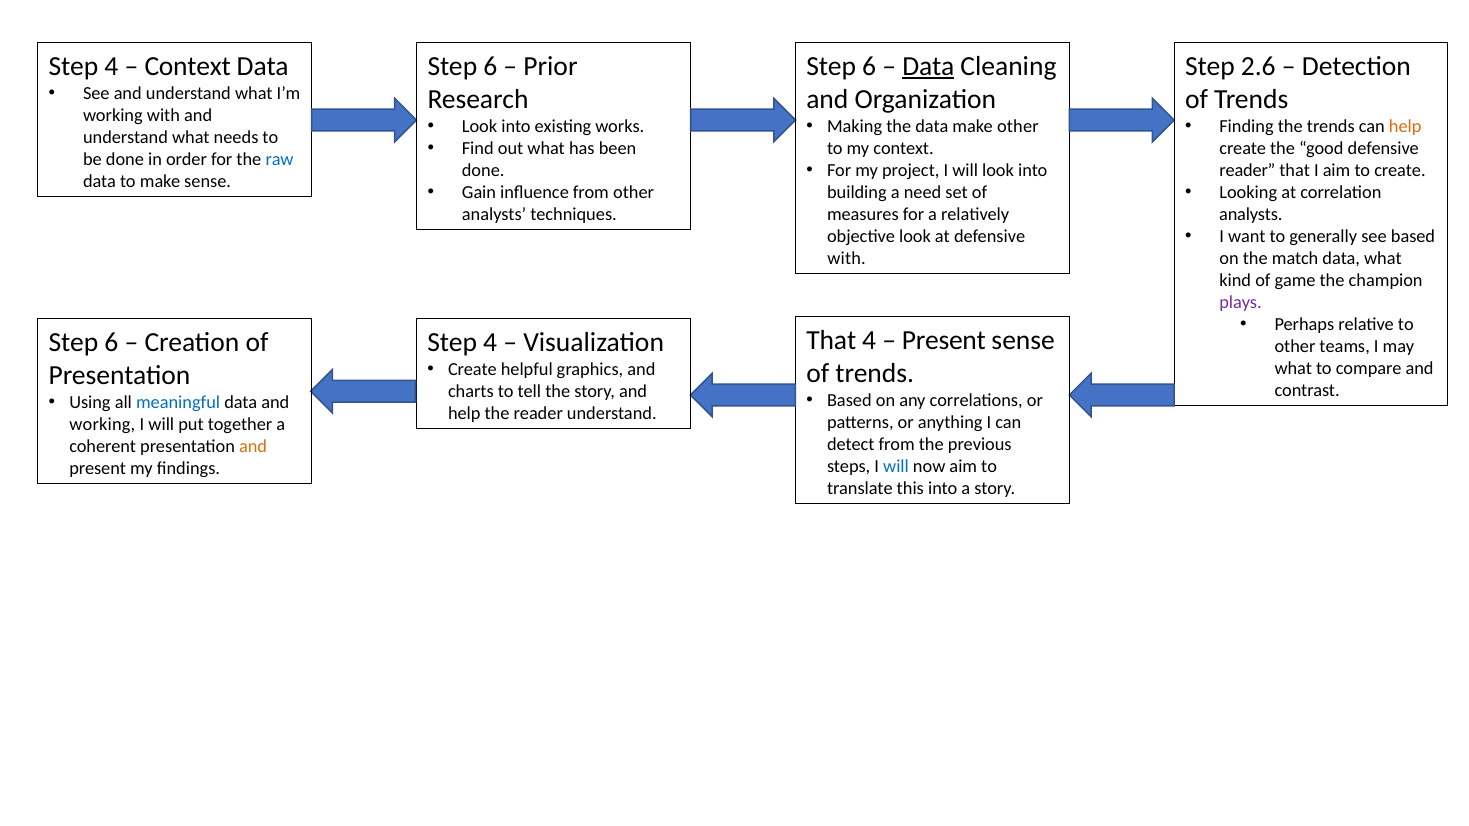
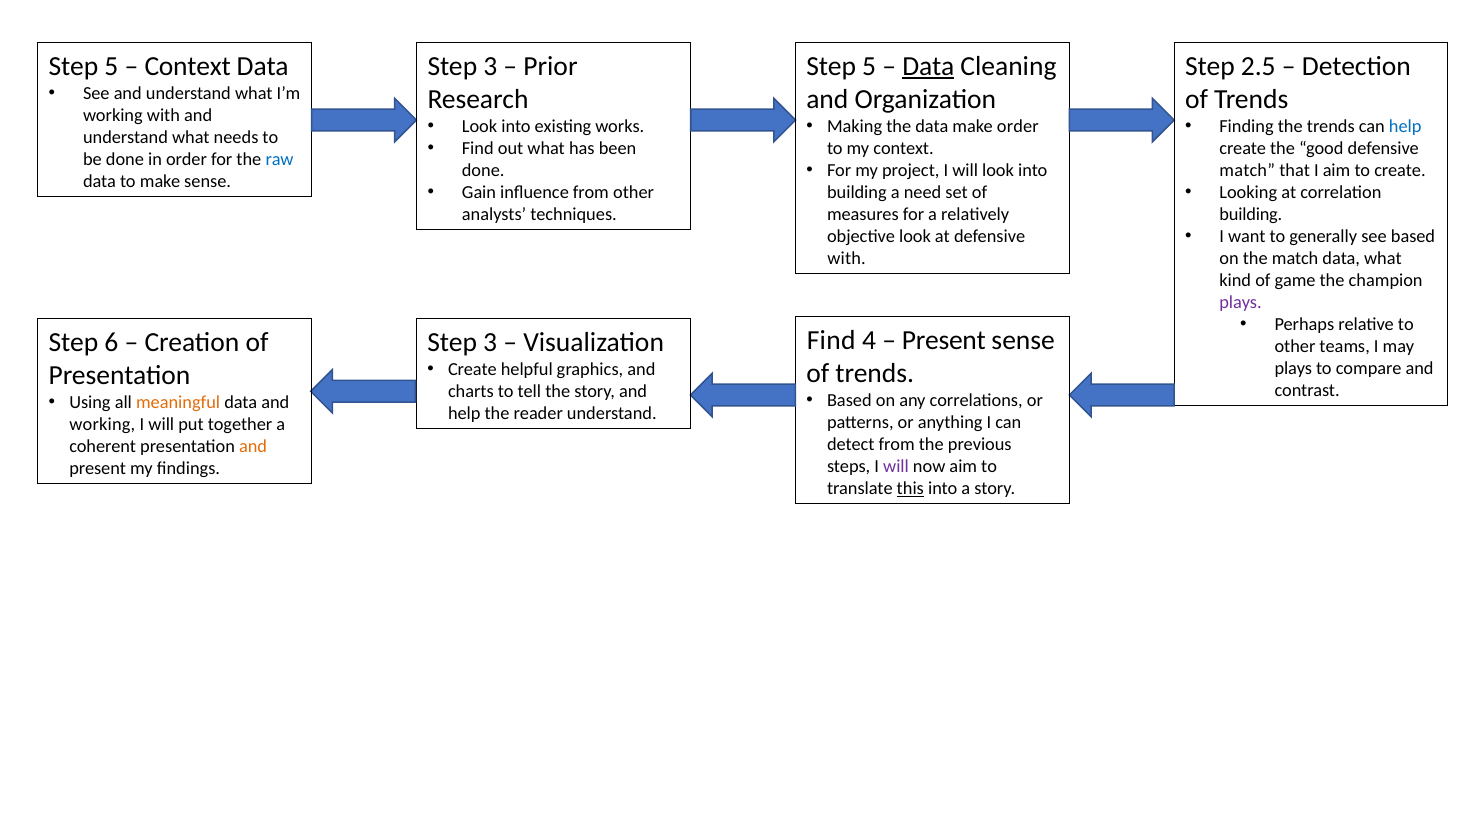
4 at (111, 66): 4 -> 5
6 at (490, 66): 6 -> 3
6 at (869, 66): 6 -> 5
2.6: 2.6 -> 2.5
make other: other -> order
help at (1405, 126) colour: orange -> blue
reader at (1247, 170): reader -> match
analysts at (1251, 214): analysts -> building
That at (831, 341): That -> Find
4 at (490, 342): 4 -> 3
what at (1293, 368): what -> plays
meaningful colour: blue -> orange
will at (896, 467) colour: blue -> purple
this underline: none -> present
